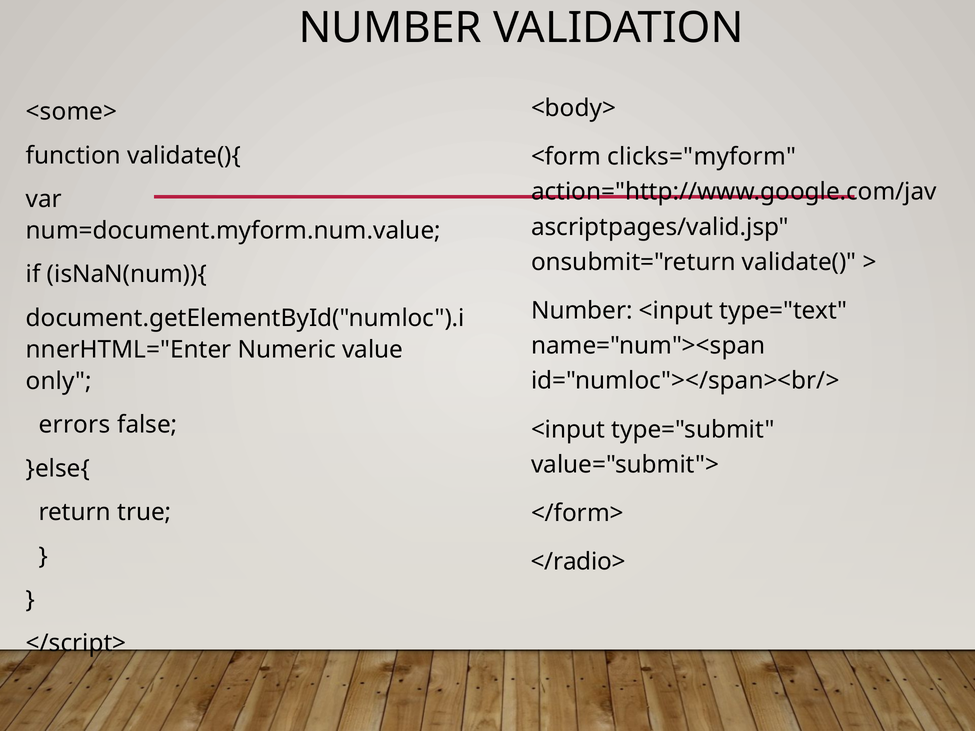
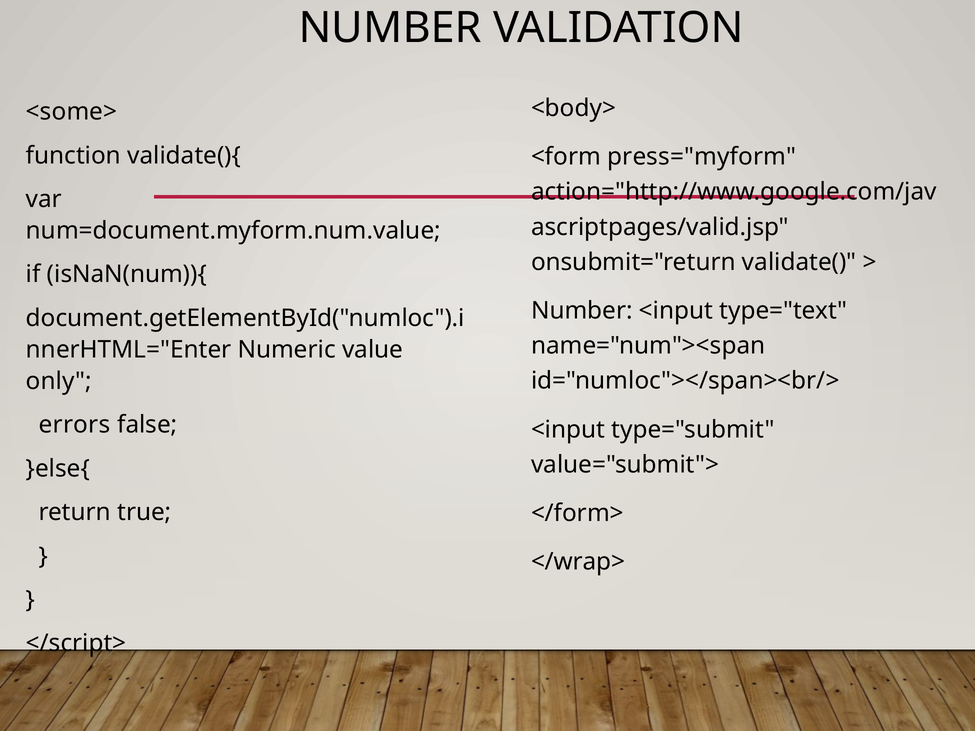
clicks="myform: clicks="myform -> press="myform
</radio>: </radio> -> </wrap>
